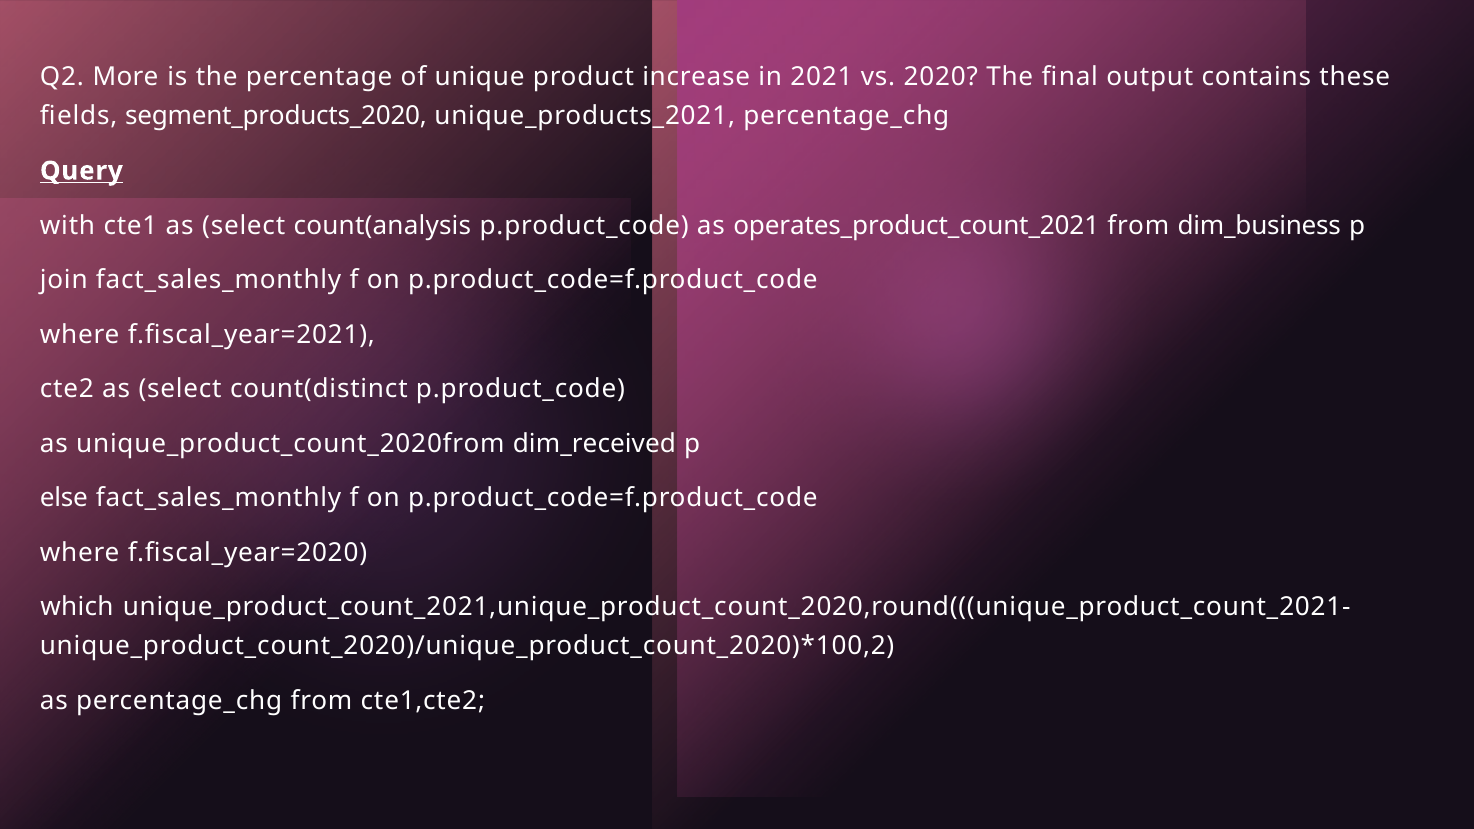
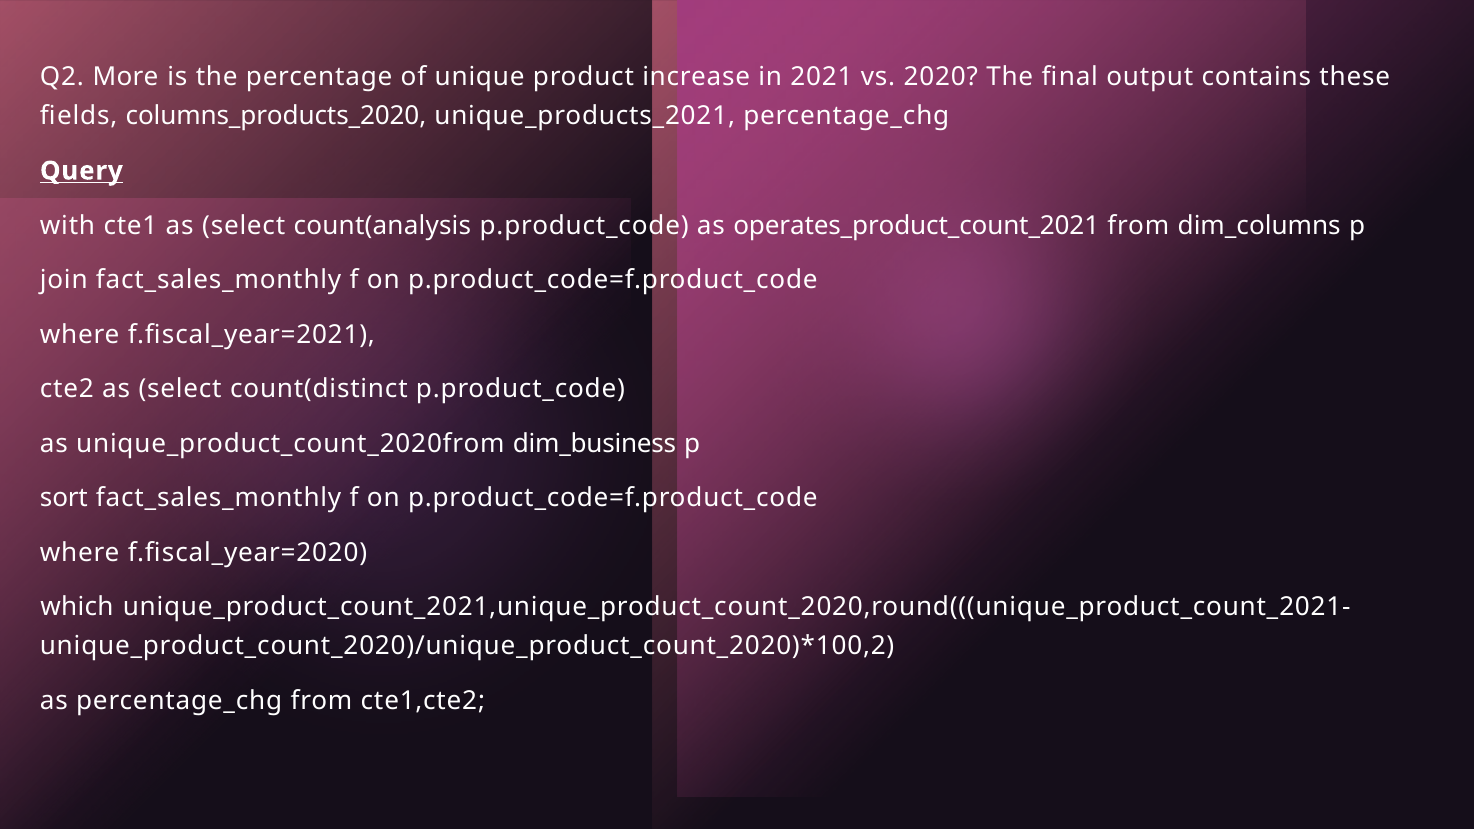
segment_products_2020: segment_products_2020 -> columns_products_2020
dim_business: dim_business -> dim_columns
dim_received: dim_received -> dim_business
else: else -> sort
